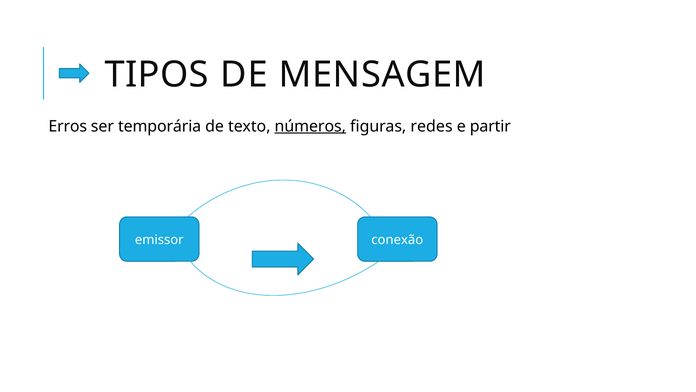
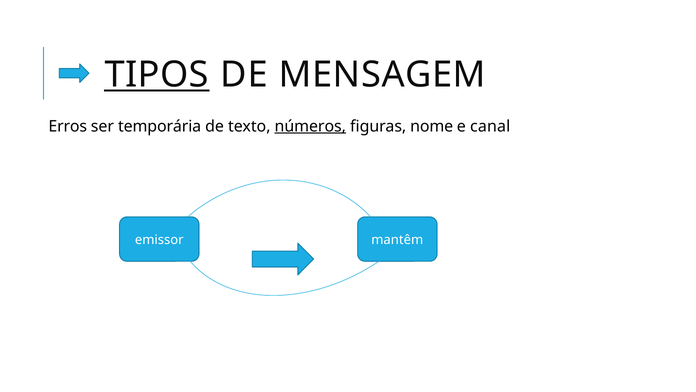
TIPOS underline: none -> present
redes: redes -> nome
partir: partir -> canal
conexão: conexão -> mantêm
